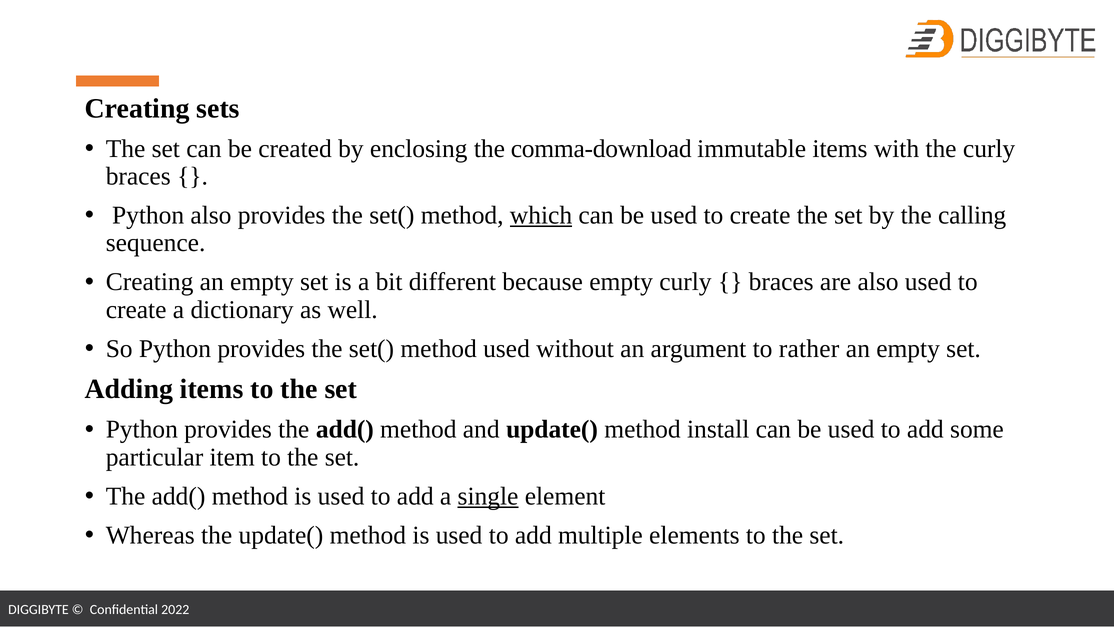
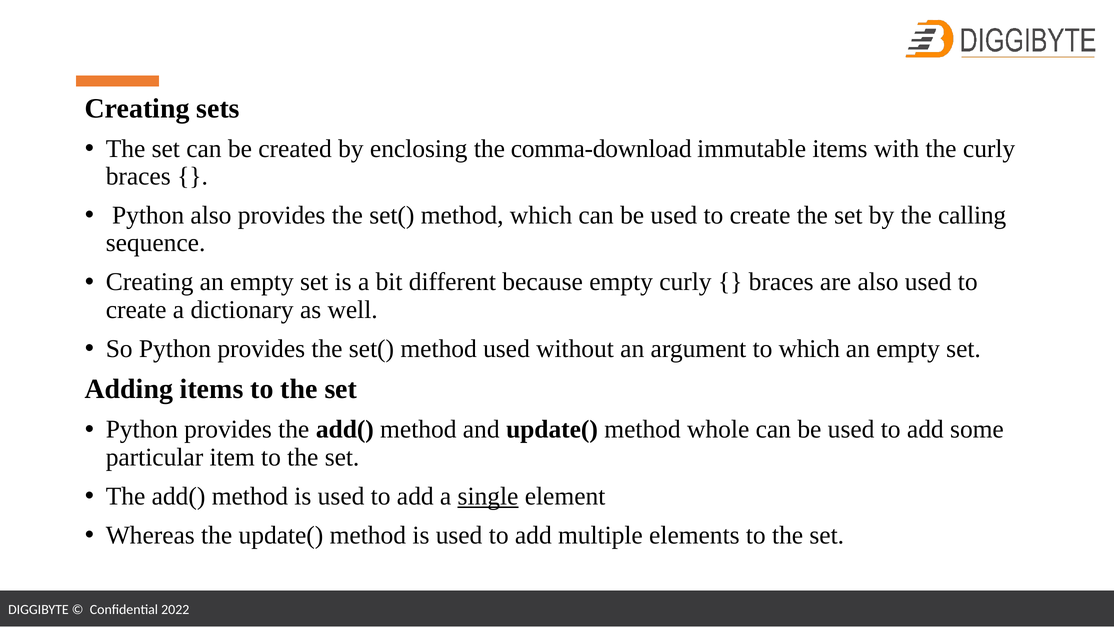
which at (541, 215) underline: present -> none
to rather: rather -> which
install: install -> whole
